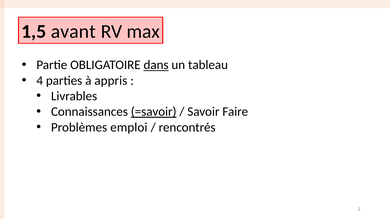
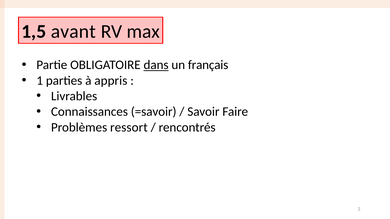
tableau: tableau -> français
4: 4 -> 1
=savoir underline: present -> none
emploi: emploi -> ressort
